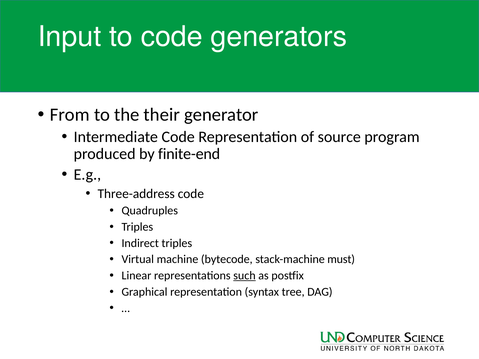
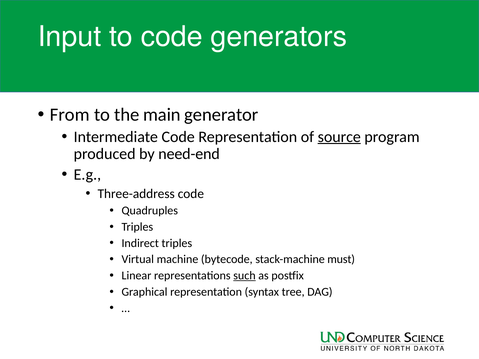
their: their -> main
source underline: none -> present
finite-end: finite-end -> need-end
